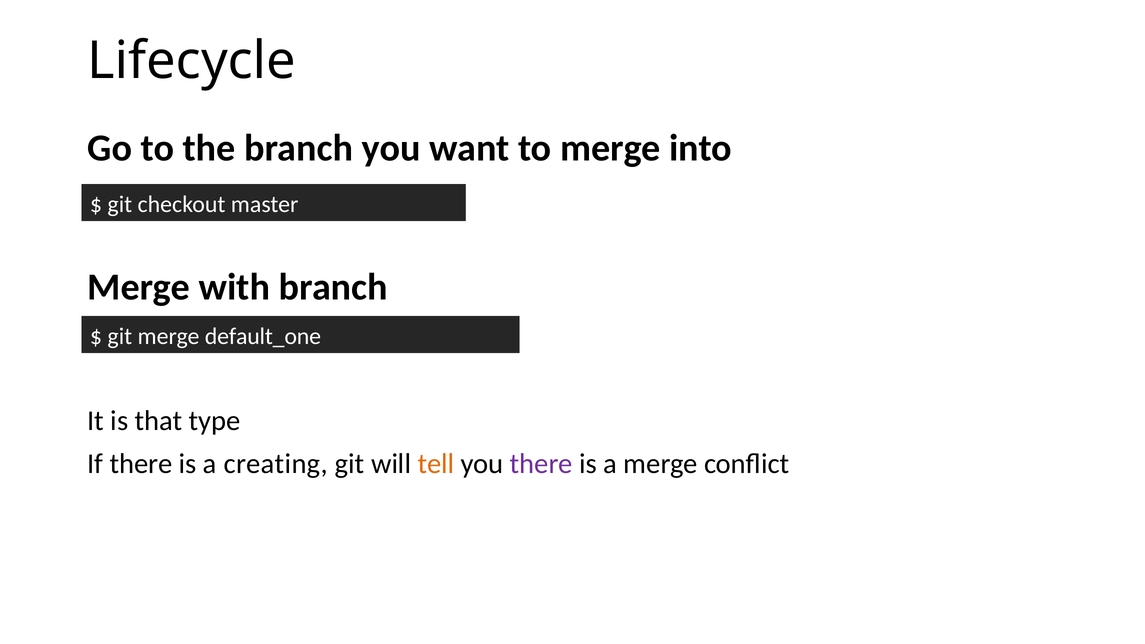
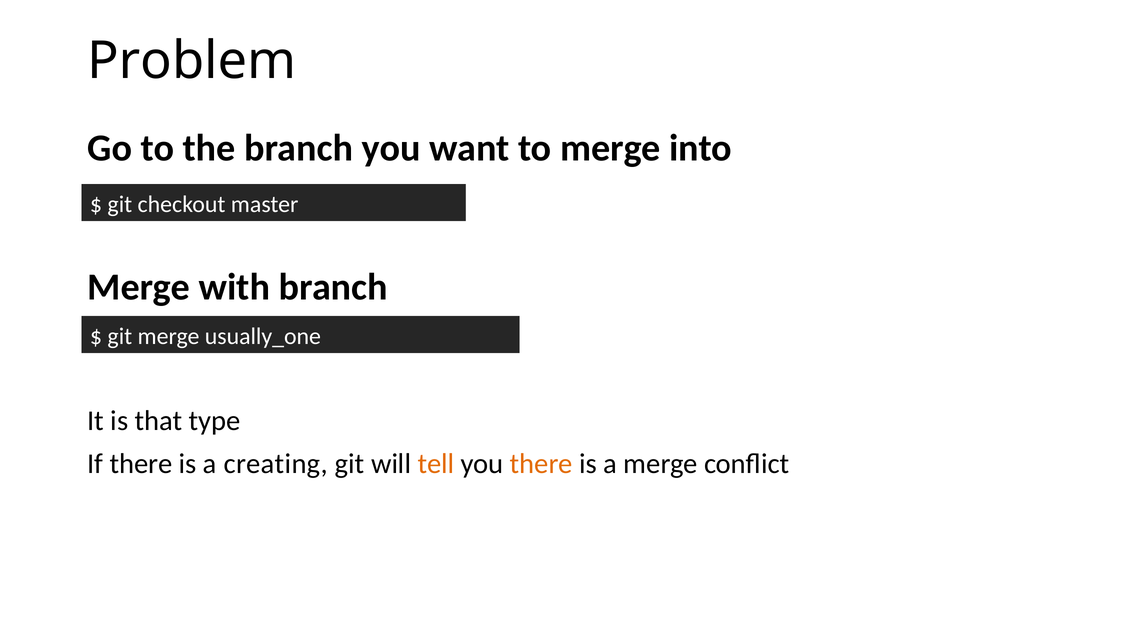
Lifecycle: Lifecycle -> Problem
default_one: default_one -> usually_one
there at (541, 464) colour: purple -> orange
